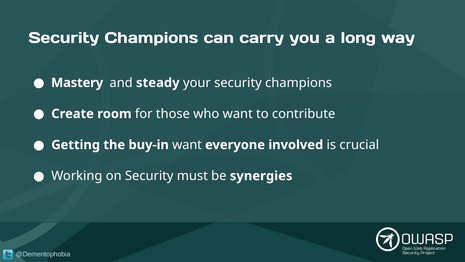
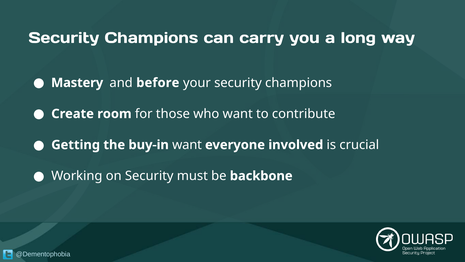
steady: steady -> before
synergies: synergies -> backbone
